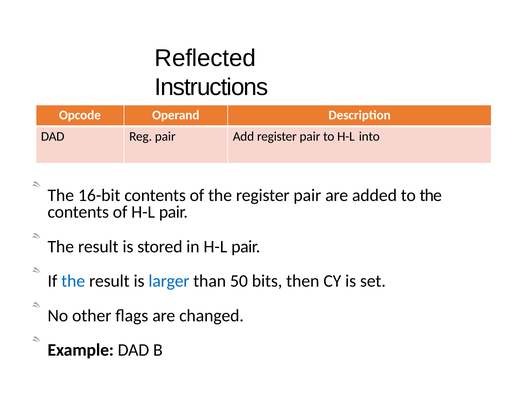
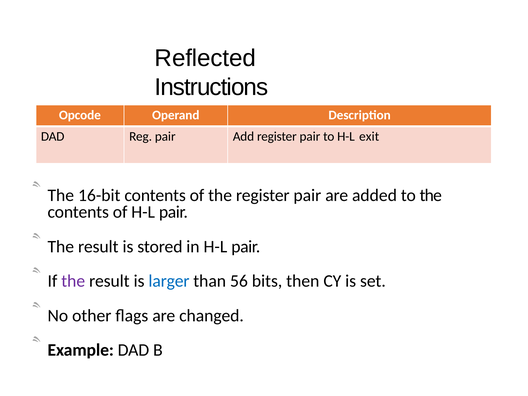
into: into -> exit
the at (73, 281) colour: blue -> purple
50: 50 -> 56
